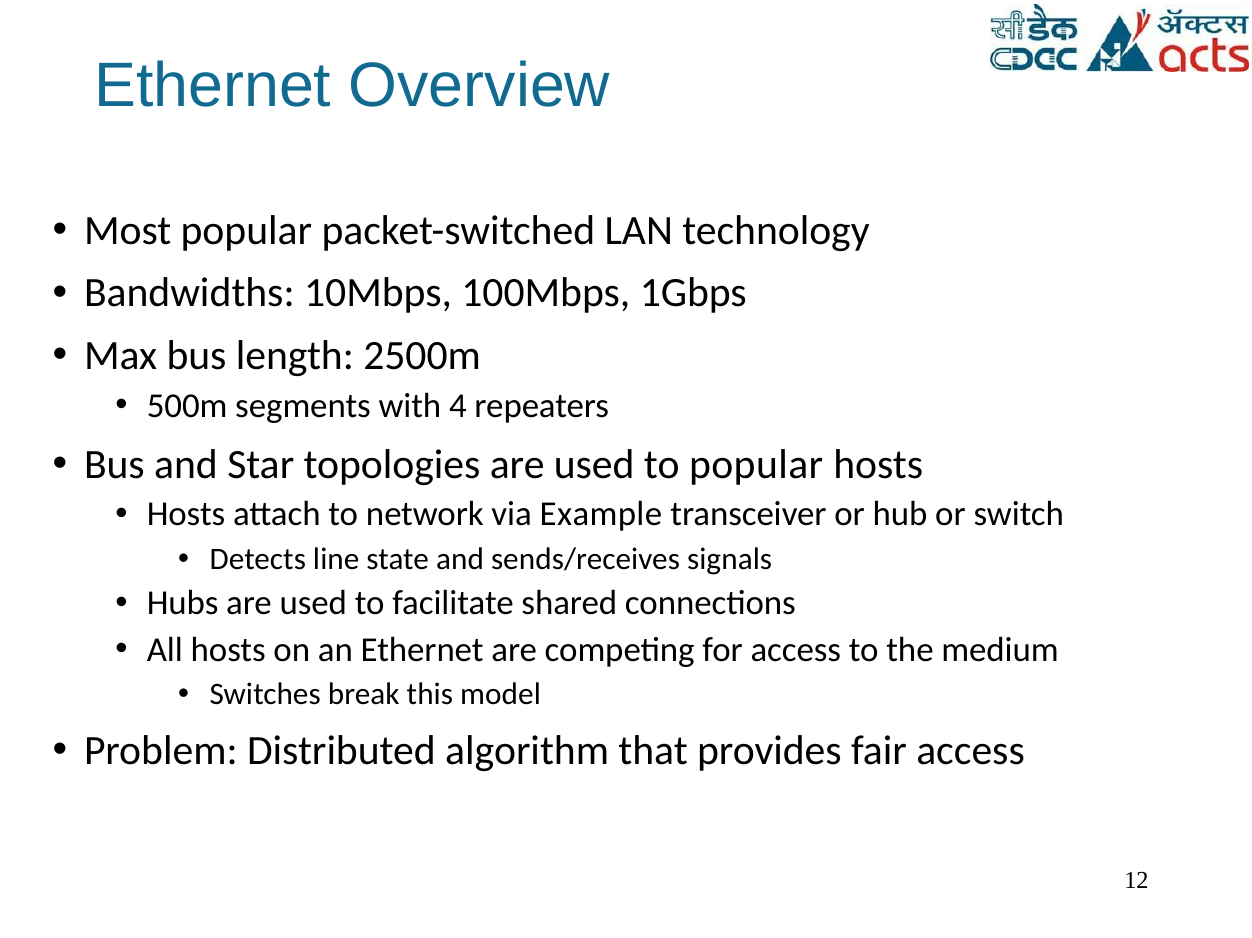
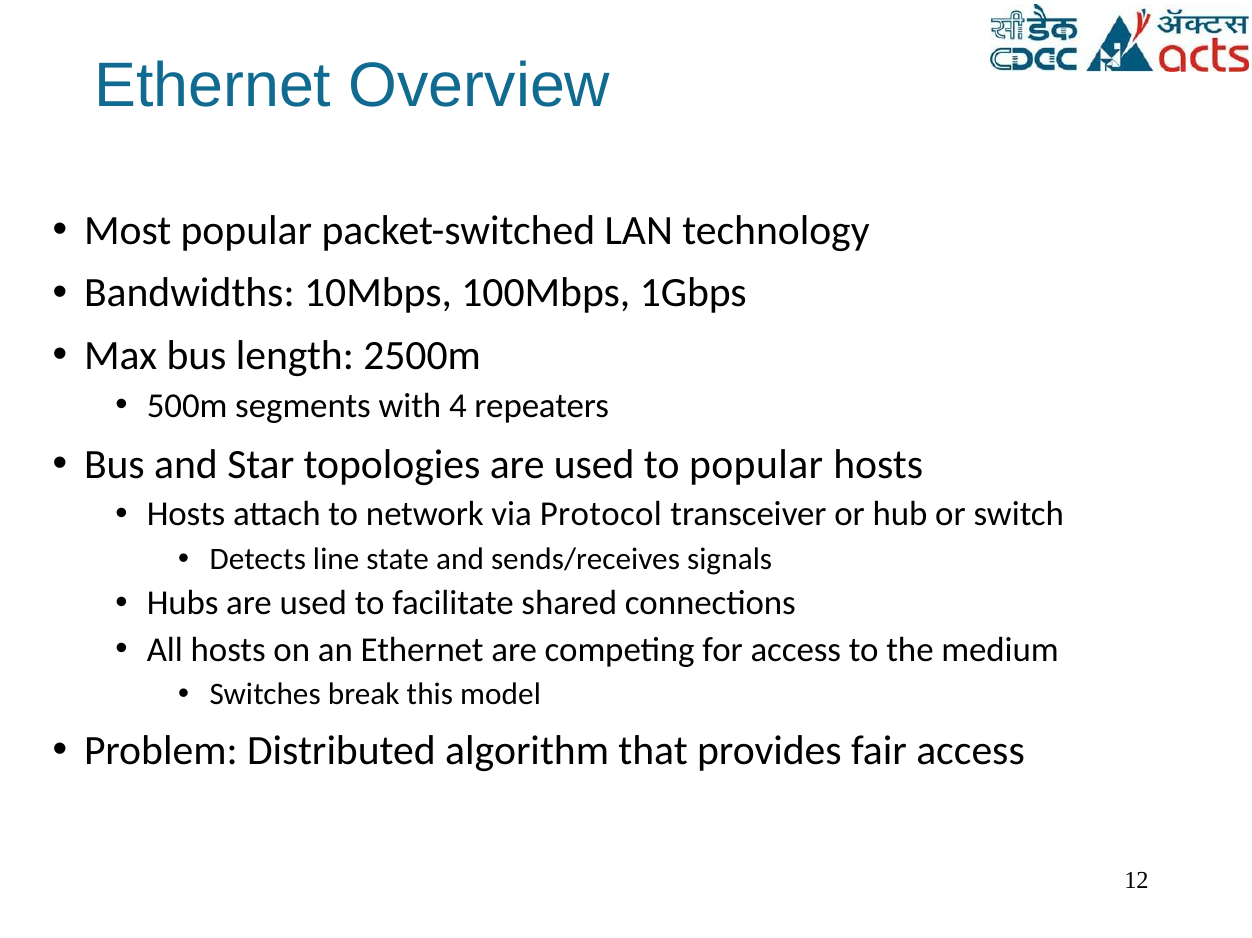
Example: Example -> Protocol
